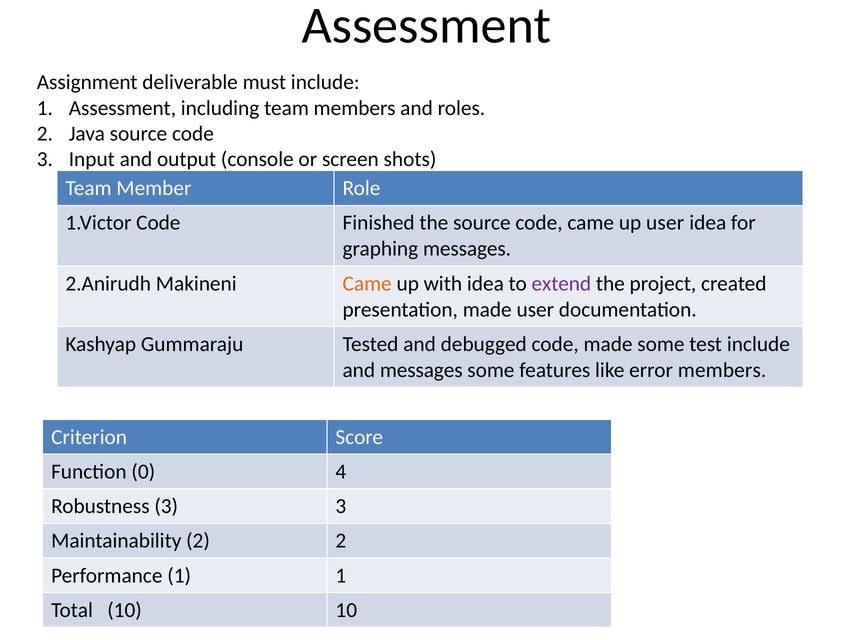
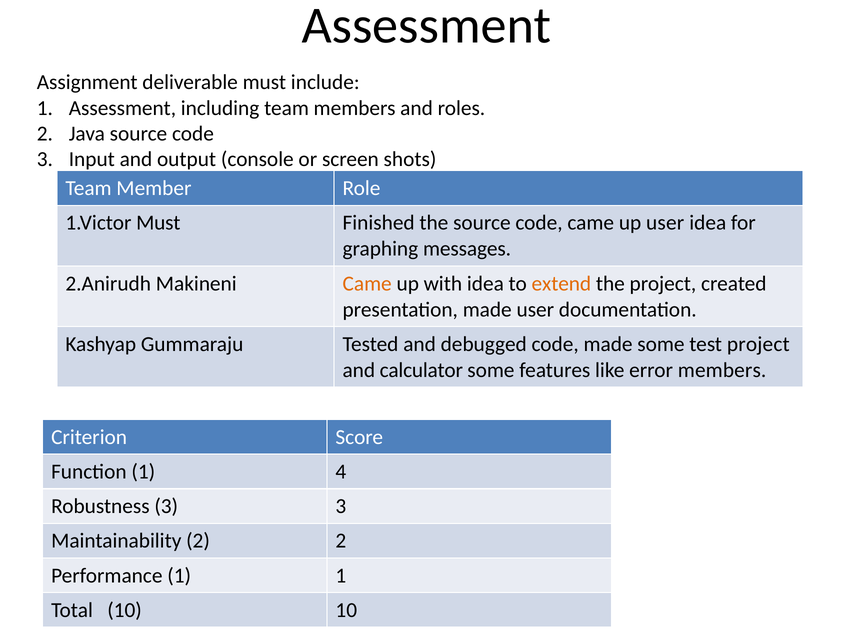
1.Victor Code: Code -> Must
extend colour: purple -> orange
test include: include -> project
and messages: messages -> calculator
Function 0: 0 -> 1
